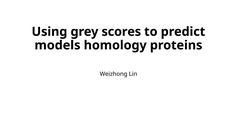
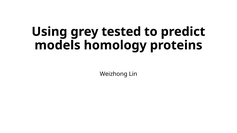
scores: scores -> tested
